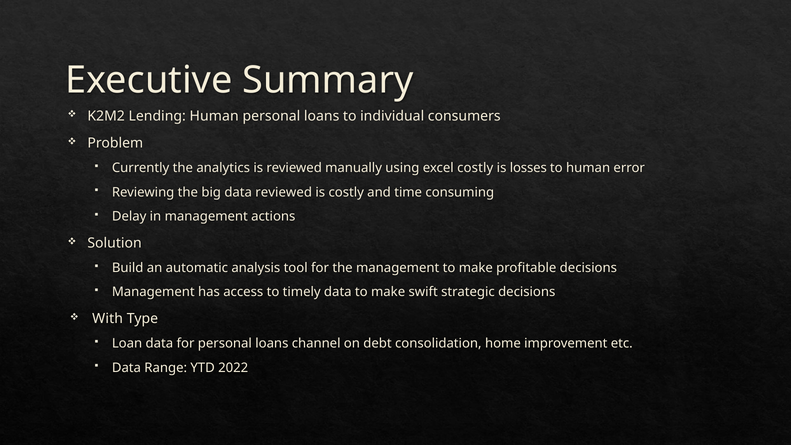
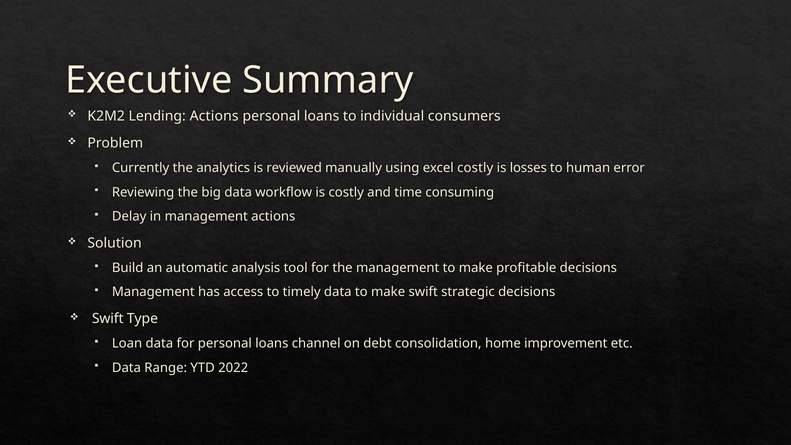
Lending Human: Human -> Actions
data reviewed: reviewed -> workflow
With at (108, 319): With -> Swift
